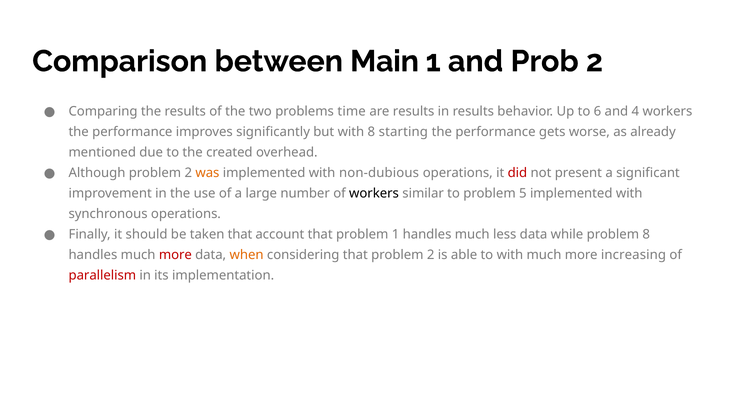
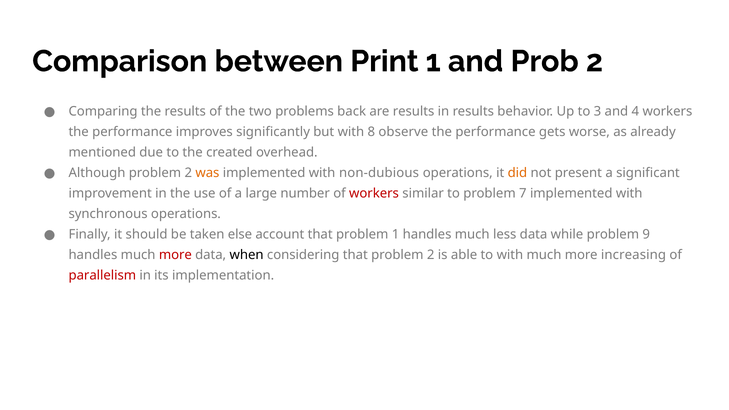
Main: Main -> Print
time: time -> back
6: 6 -> 3
starting: starting -> observe
did colour: red -> orange
workers at (374, 194) colour: black -> red
5: 5 -> 7
taken that: that -> else
problem 8: 8 -> 9
when colour: orange -> black
